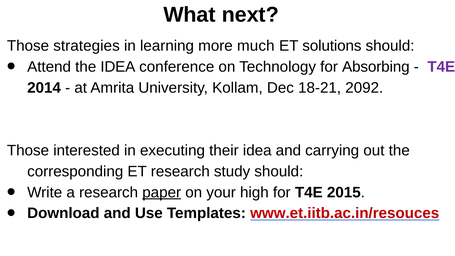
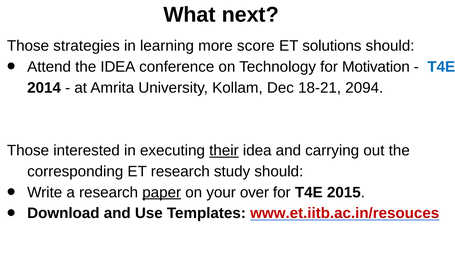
much: much -> score
Absorbing: Absorbing -> Motivation
T4E at (441, 67) colour: purple -> blue
2092: 2092 -> 2094
their underline: none -> present
high: high -> over
